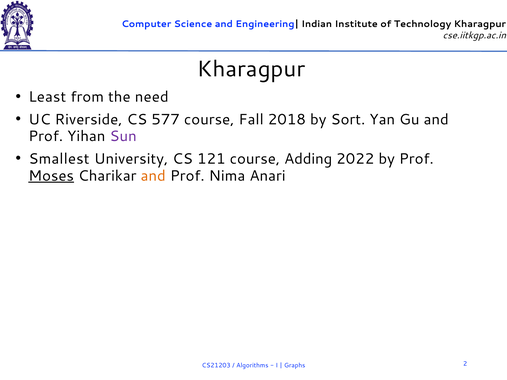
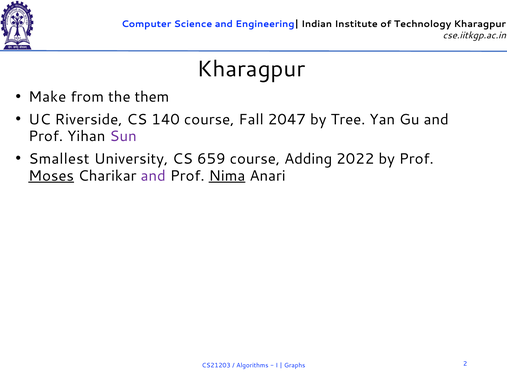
Least: Least -> Make
need: need -> them
577: 577 -> 140
2018: 2018 -> 2047
Sort: Sort -> Tree
121: 121 -> 659
and at (153, 176) colour: orange -> purple
Nima underline: none -> present
